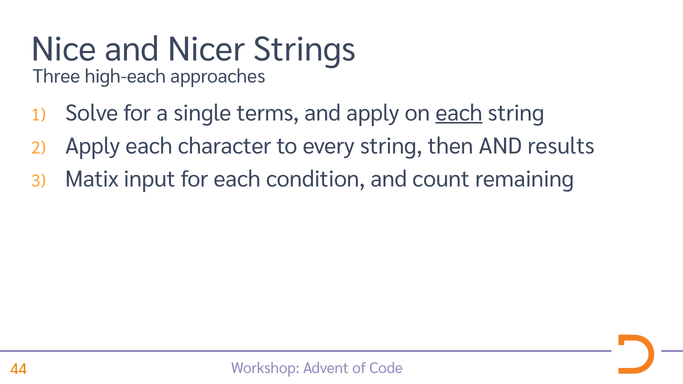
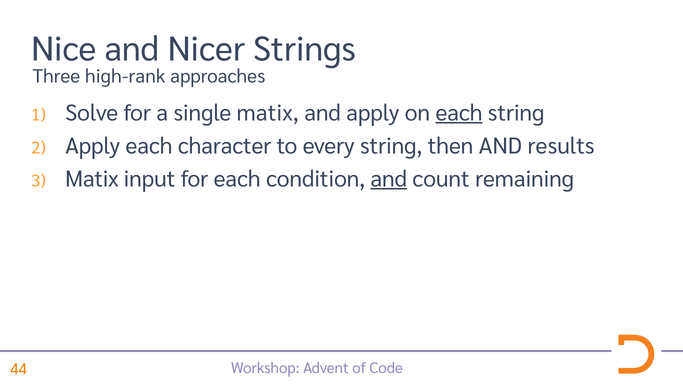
high-each: high-each -> high-rank
single terms: terms -> matix
and at (389, 179) underline: none -> present
